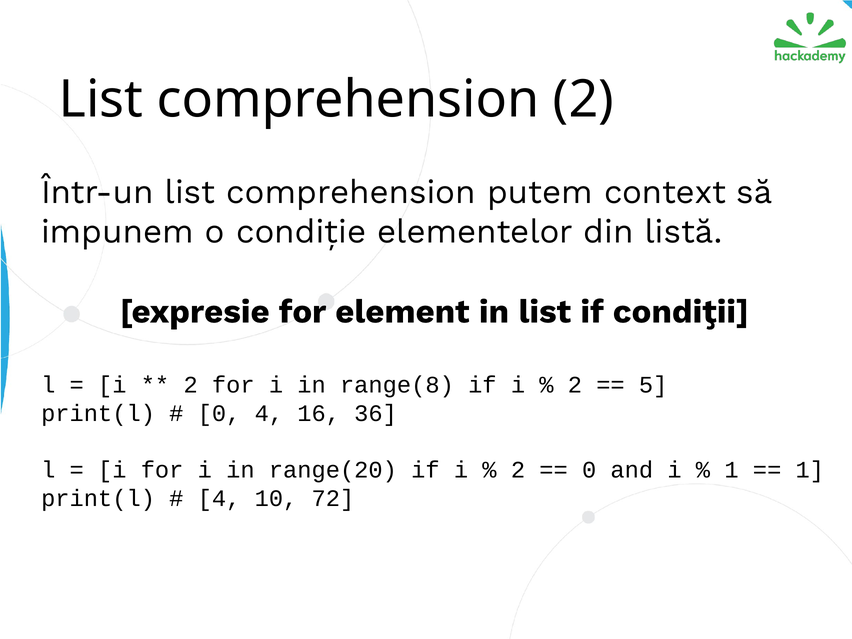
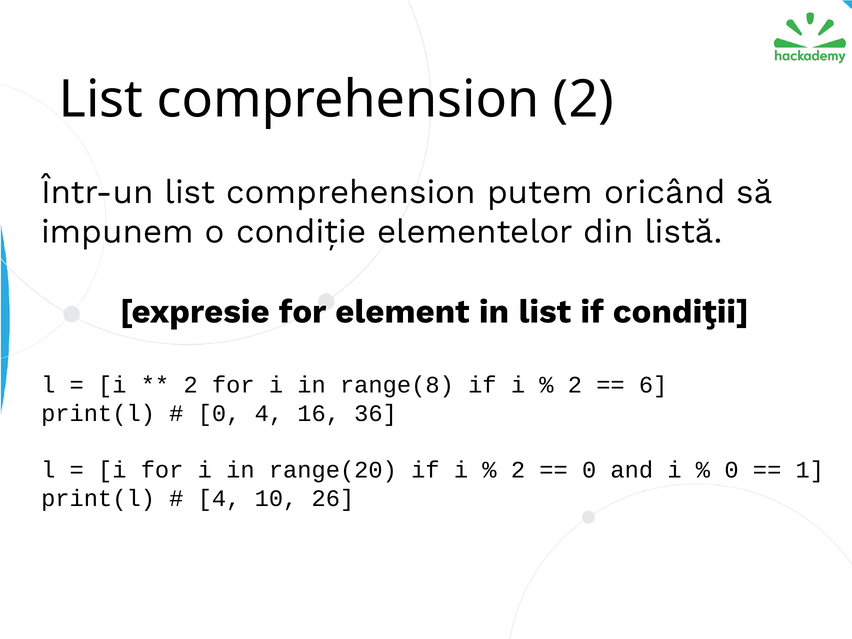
context: context -> oricând
5: 5 -> 6
1 at (731, 470): 1 -> 0
72: 72 -> 26
